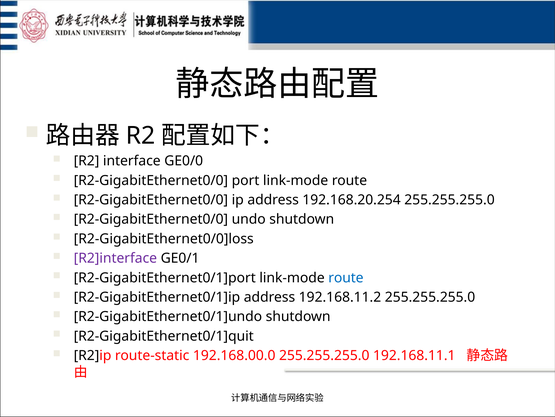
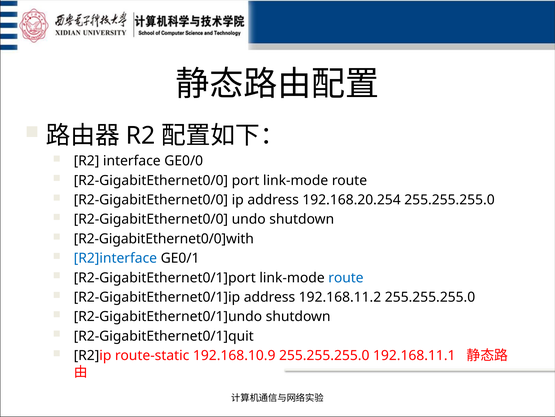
R2-GigabitEthernet0/0]loss: R2-GigabitEthernet0/0]loss -> R2-GigabitEthernet0/0]with
R2]interface colour: purple -> blue
192.168.00.0: 192.168.00.0 -> 192.168.10.9
